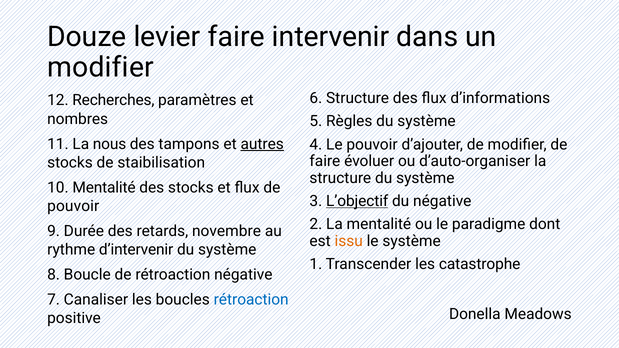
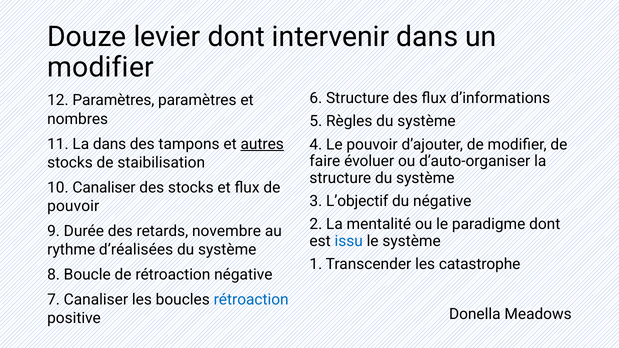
levier faire: faire -> dont
12 Recherches: Recherches -> Paramètres
La nous: nous -> dans
10 Mentalité: Mentalité -> Canaliser
L’objectif underline: present -> none
issu colour: orange -> blue
d’intervenir: d’intervenir -> d’réalisées
